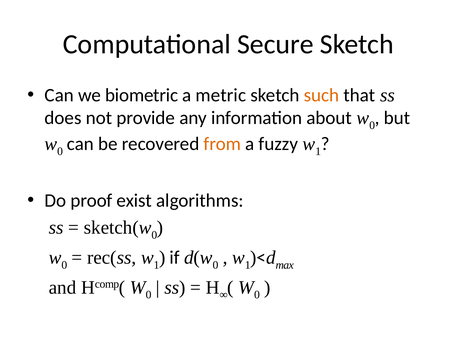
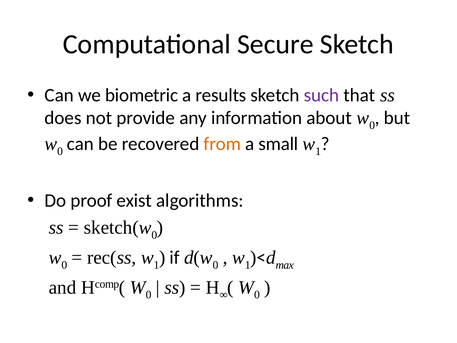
metric: metric -> results
such colour: orange -> purple
fuzzy: fuzzy -> small
